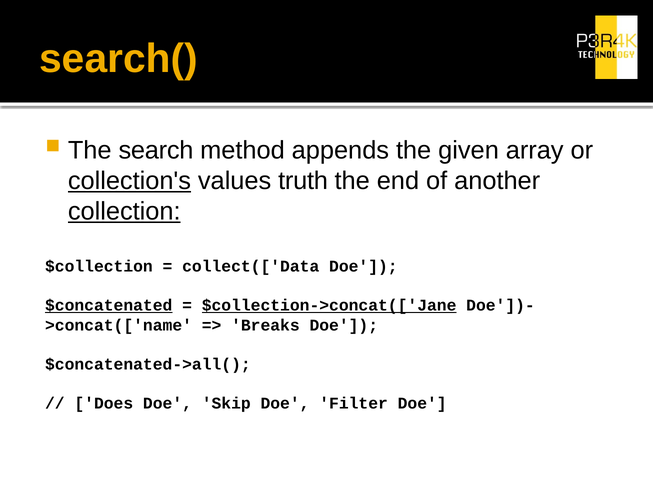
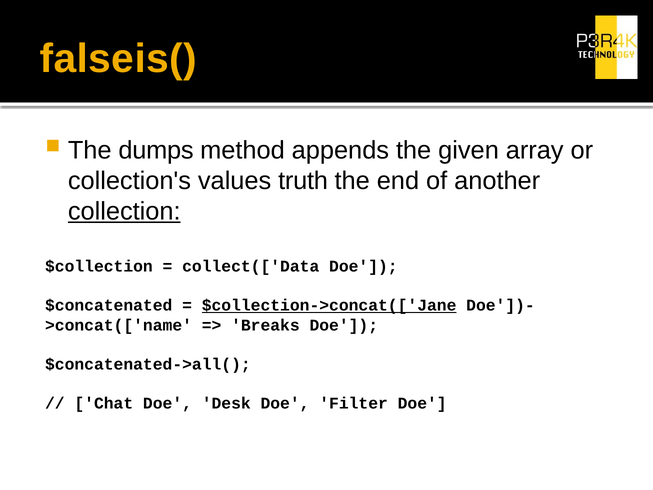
search(: search( -> falseis(
search: search -> dumps
collection's underline: present -> none
$concatenated underline: present -> none
Does: Does -> Chat
Skip: Skip -> Desk
